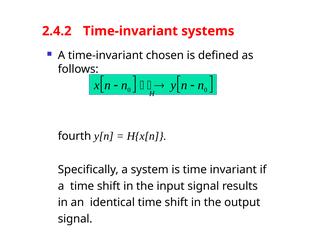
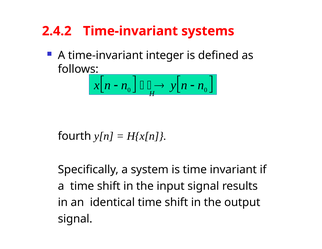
chosen: chosen -> integer
